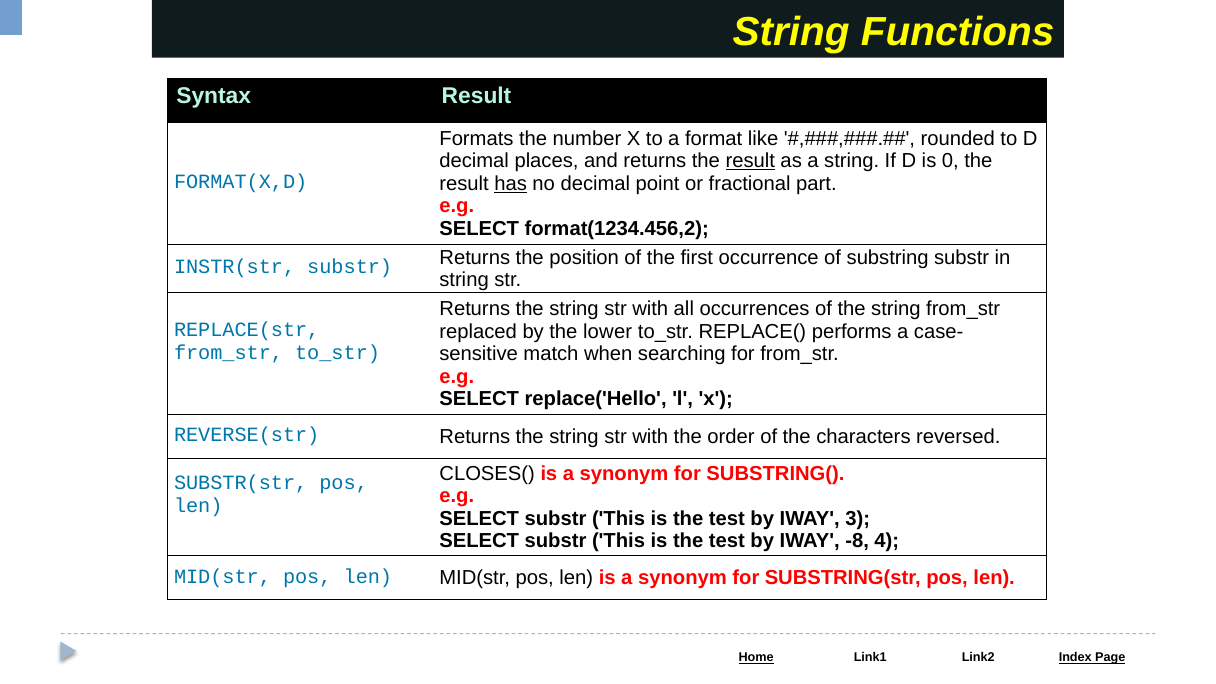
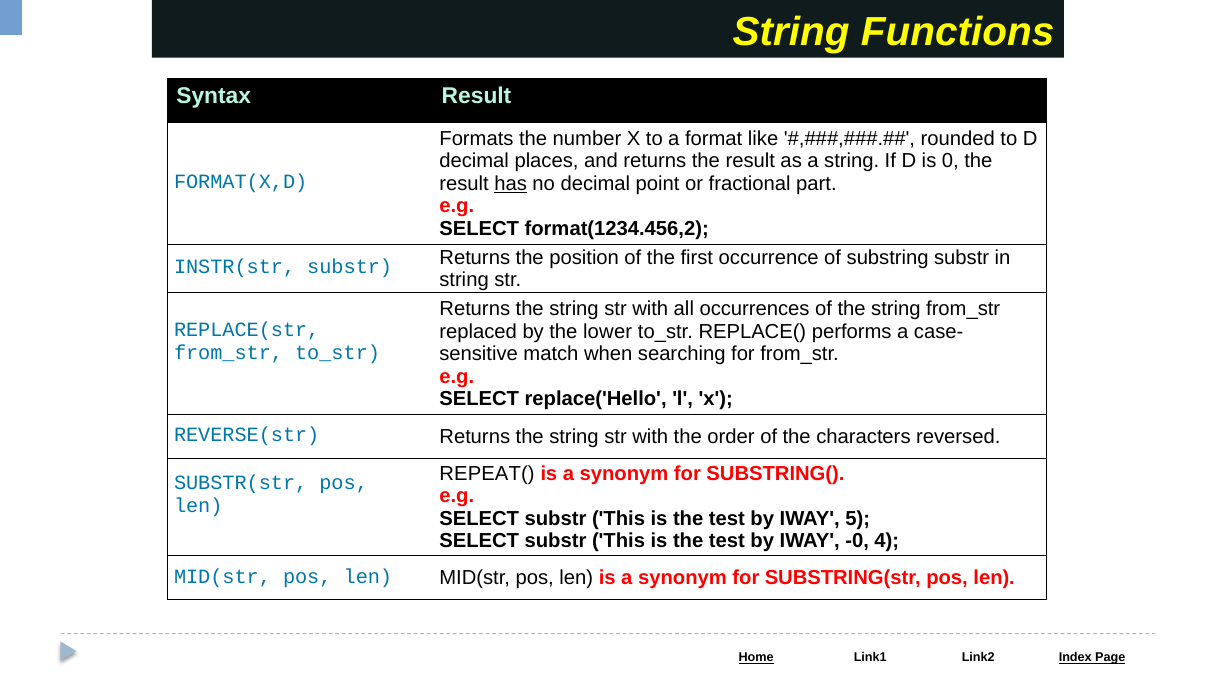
result at (750, 161) underline: present -> none
CLOSES(: CLOSES( -> REPEAT(
3: 3 -> 5
-8: -8 -> -0
